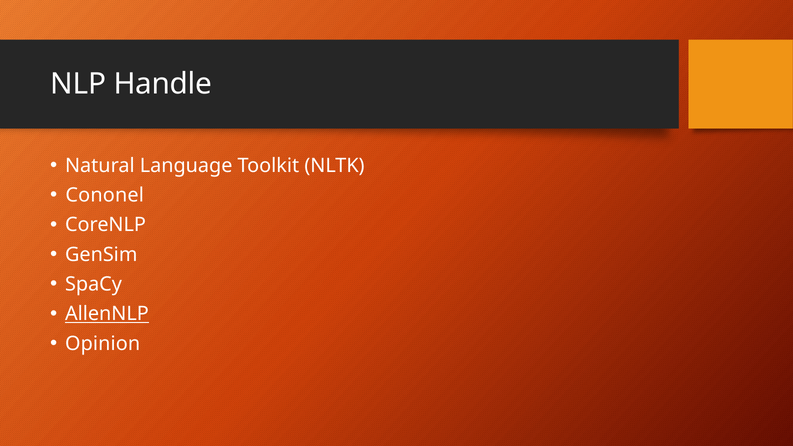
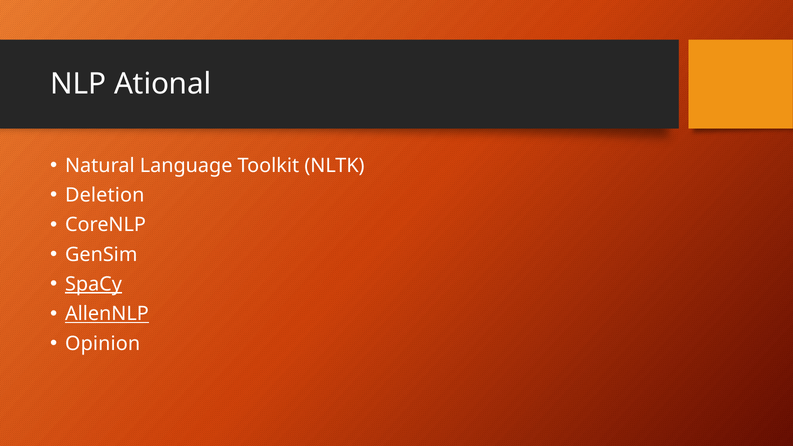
Handle: Handle -> Ational
Cononel: Cononel -> Deletion
SpaCy underline: none -> present
